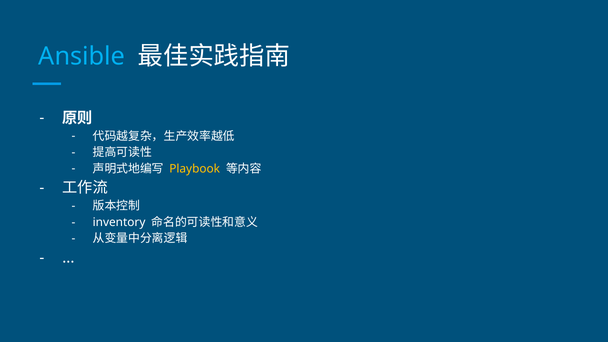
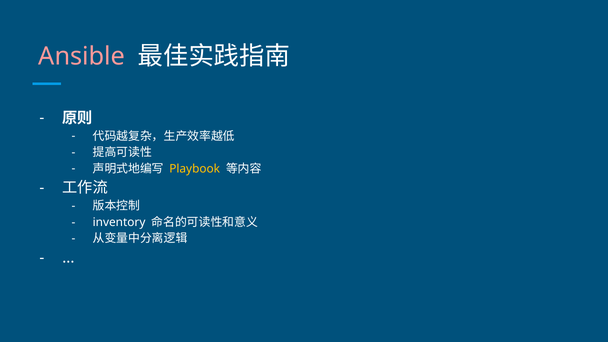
Ansible colour: light blue -> pink
